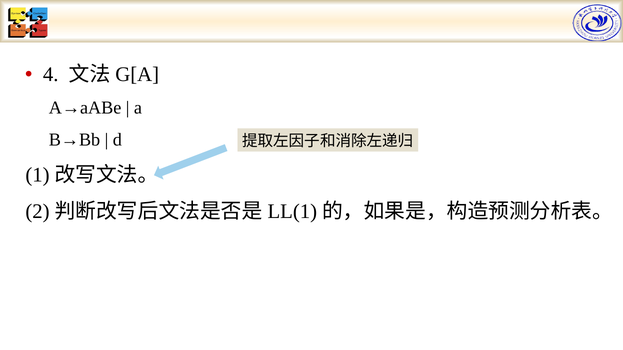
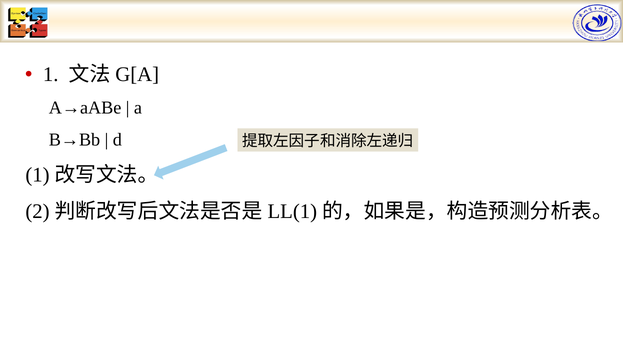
4 at (51, 74): 4 -> 1
